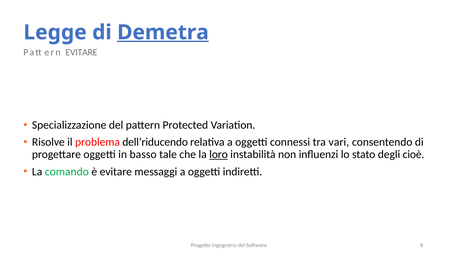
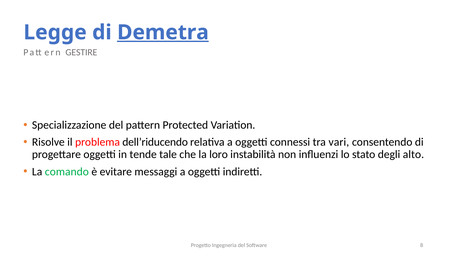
EVITARE at (81, 52): EVITARE -> GESTIRE
basso: basso -> tende
loro underline: present -> none
cioè: cioè -> alto
